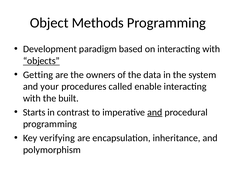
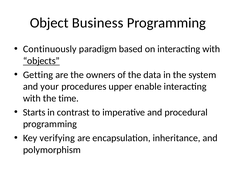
Methods: Methods -> Business
Development: Development -> Continuously
called: called -> upper
built: built -> time
and at (155, 112) underline: present -> none
